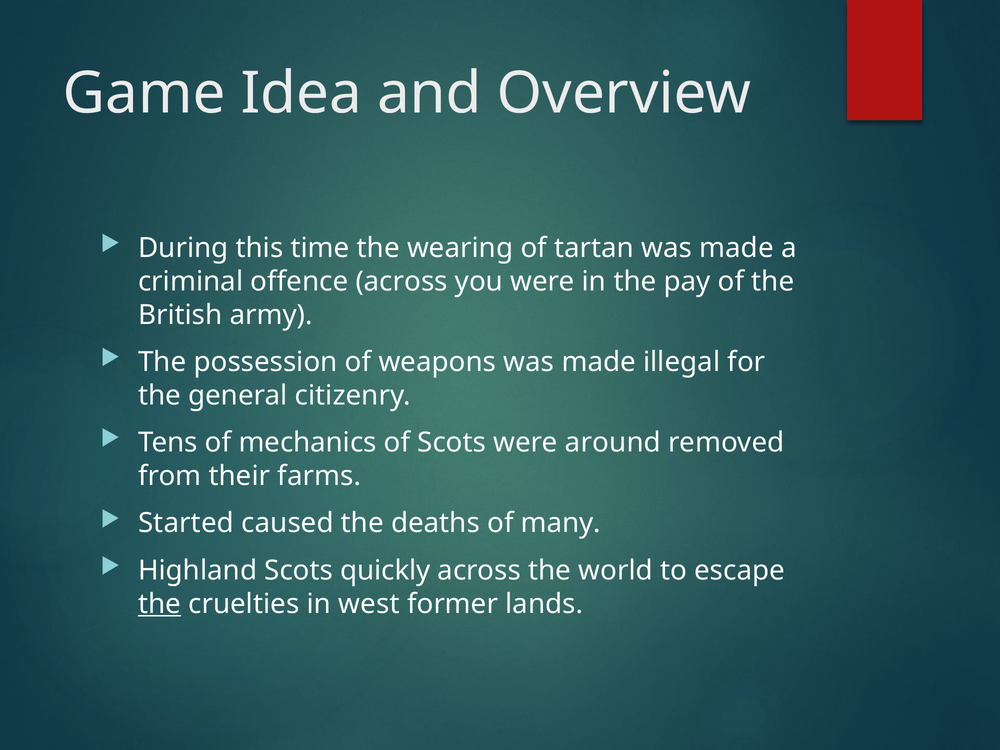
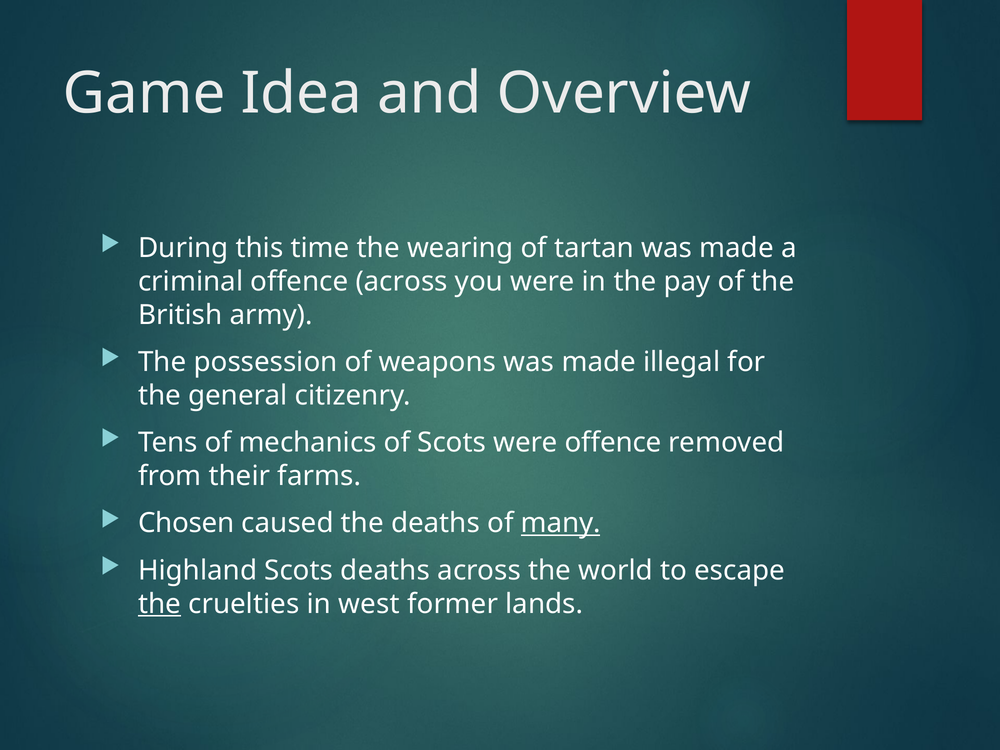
were around: around -> offence
Started: Started -> Chosen
many underline: none -> present
Scots quickly: quickly -> deaths
